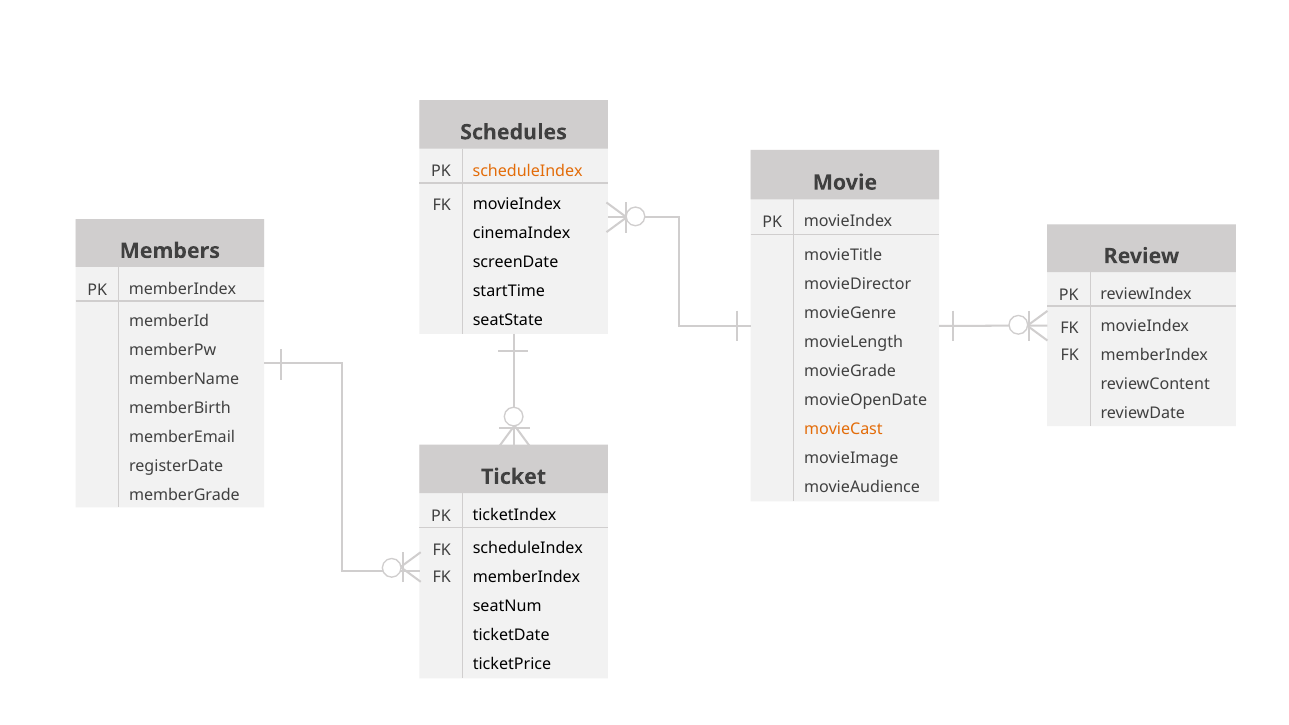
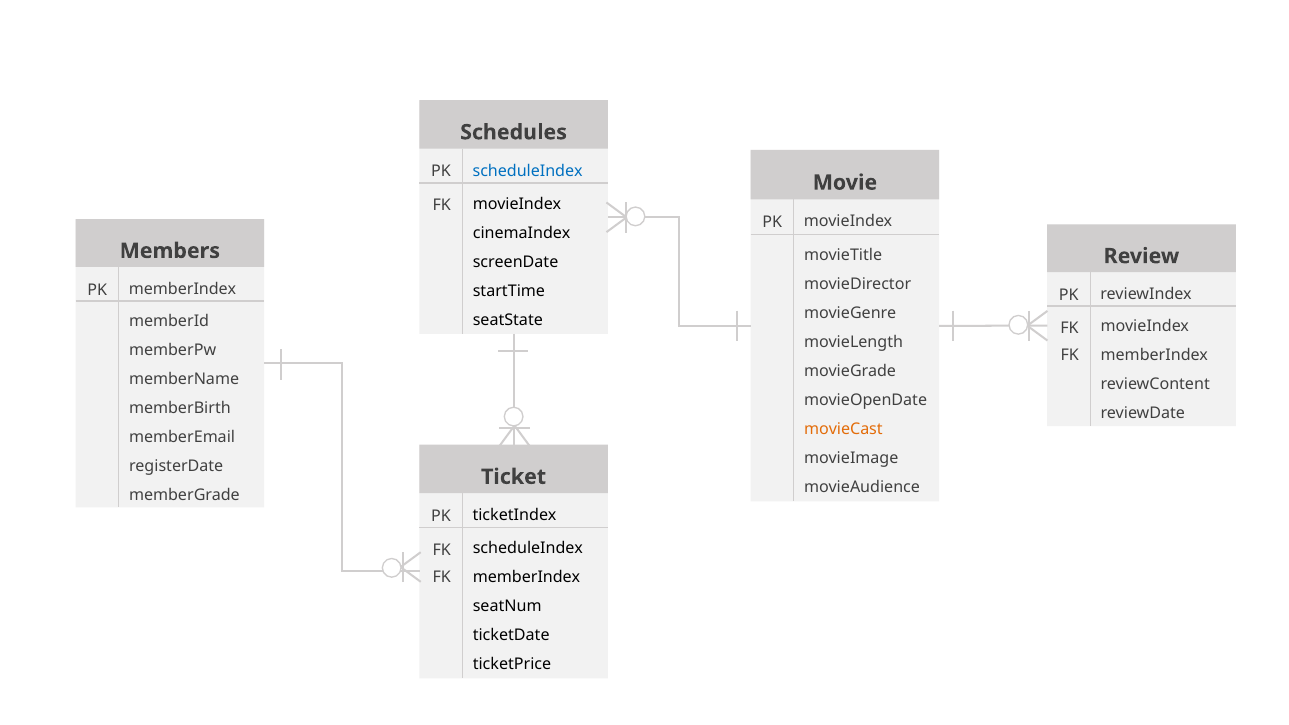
scheduleIndex at (528, 171) colour: orange -> blue
